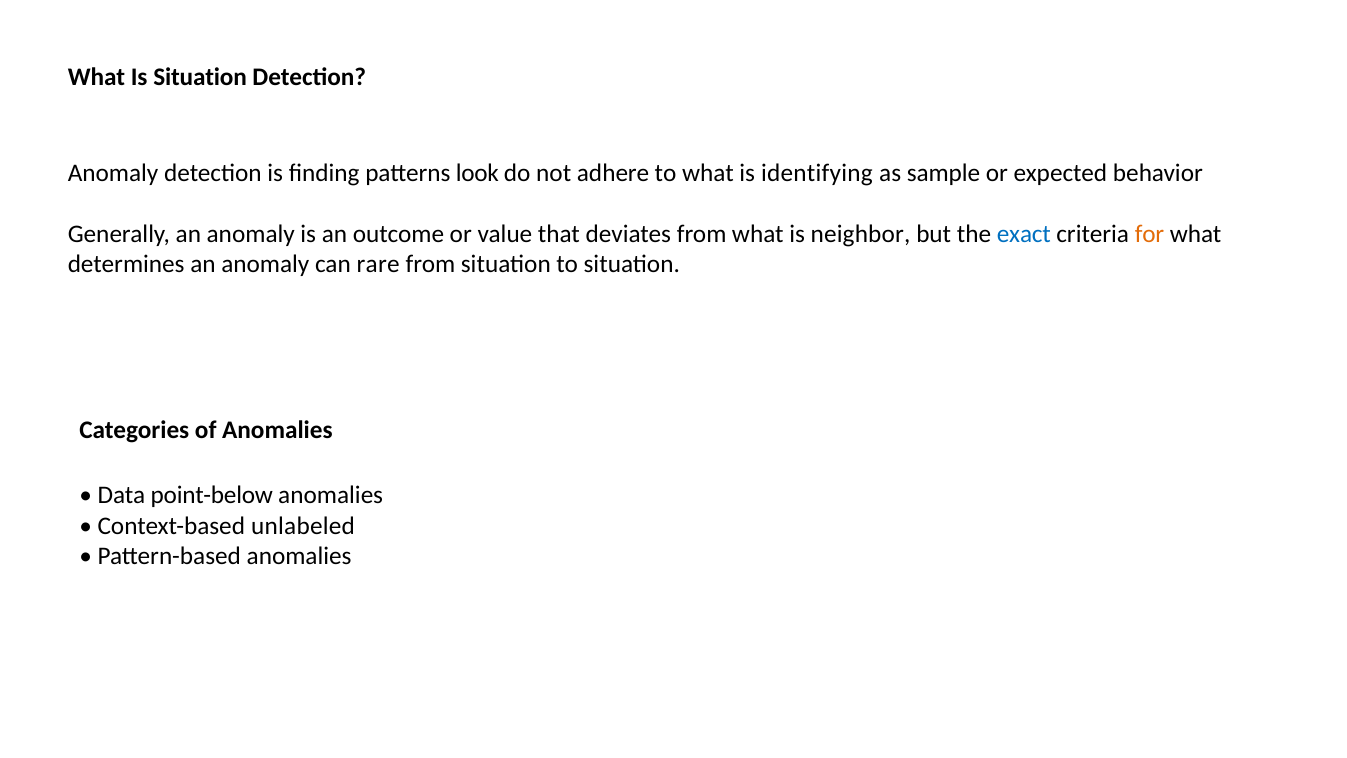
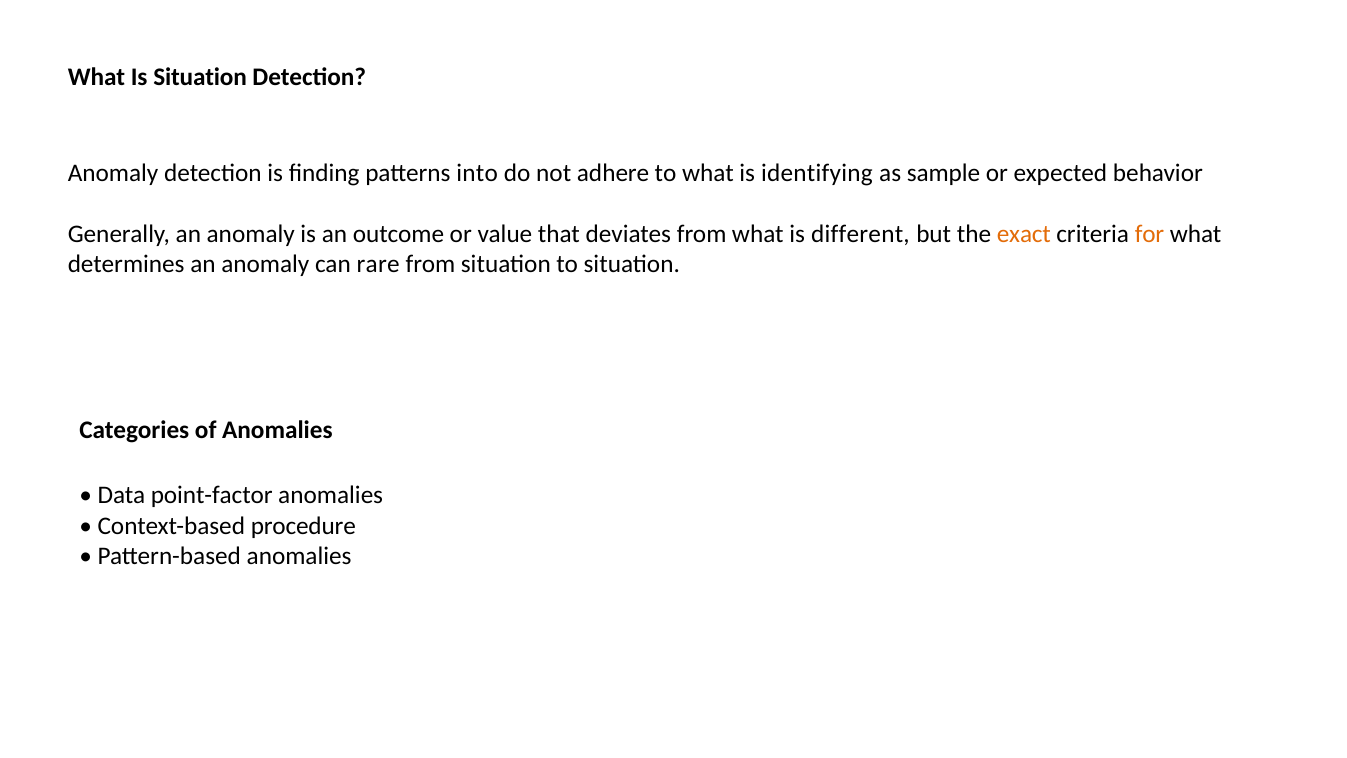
look: look -> into
neighbor: neighbor -> different
exact colour: blue -> orange
point-below: point-below -> point-factor
unlabeled: unlabeled -> procedure
